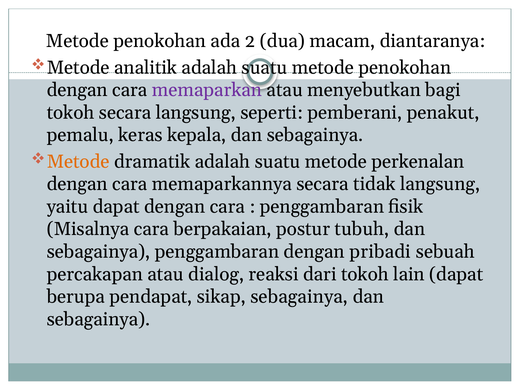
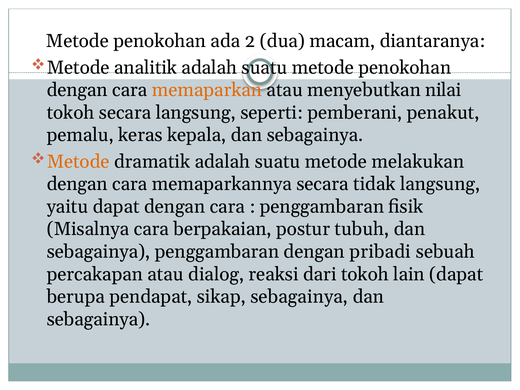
memaparkan colour: purple -> orange
bagi: bagi -> nilai
perkenalan: perkenalan -> melakukan
